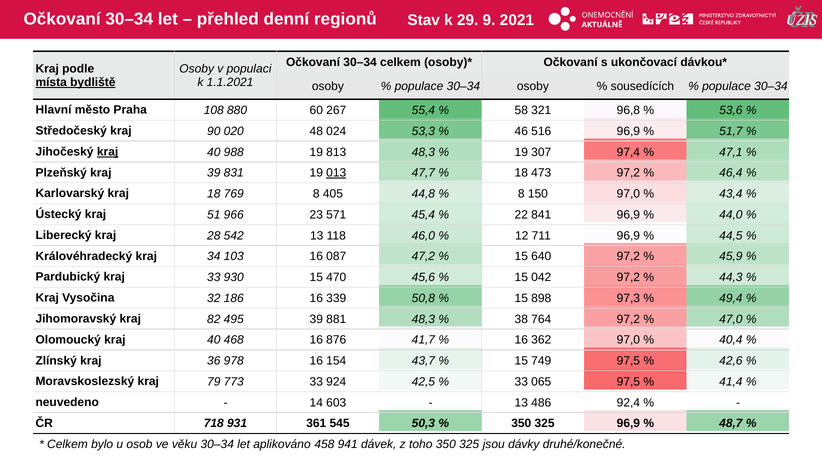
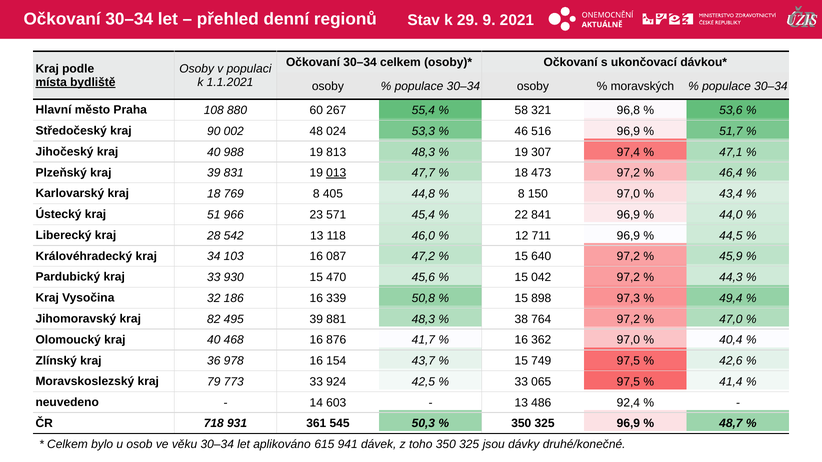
sousedících: sousedících -> moravských
020: 020 -> 002
kraj at (108, 152) underline: present -> none
458: 458 -> 615
